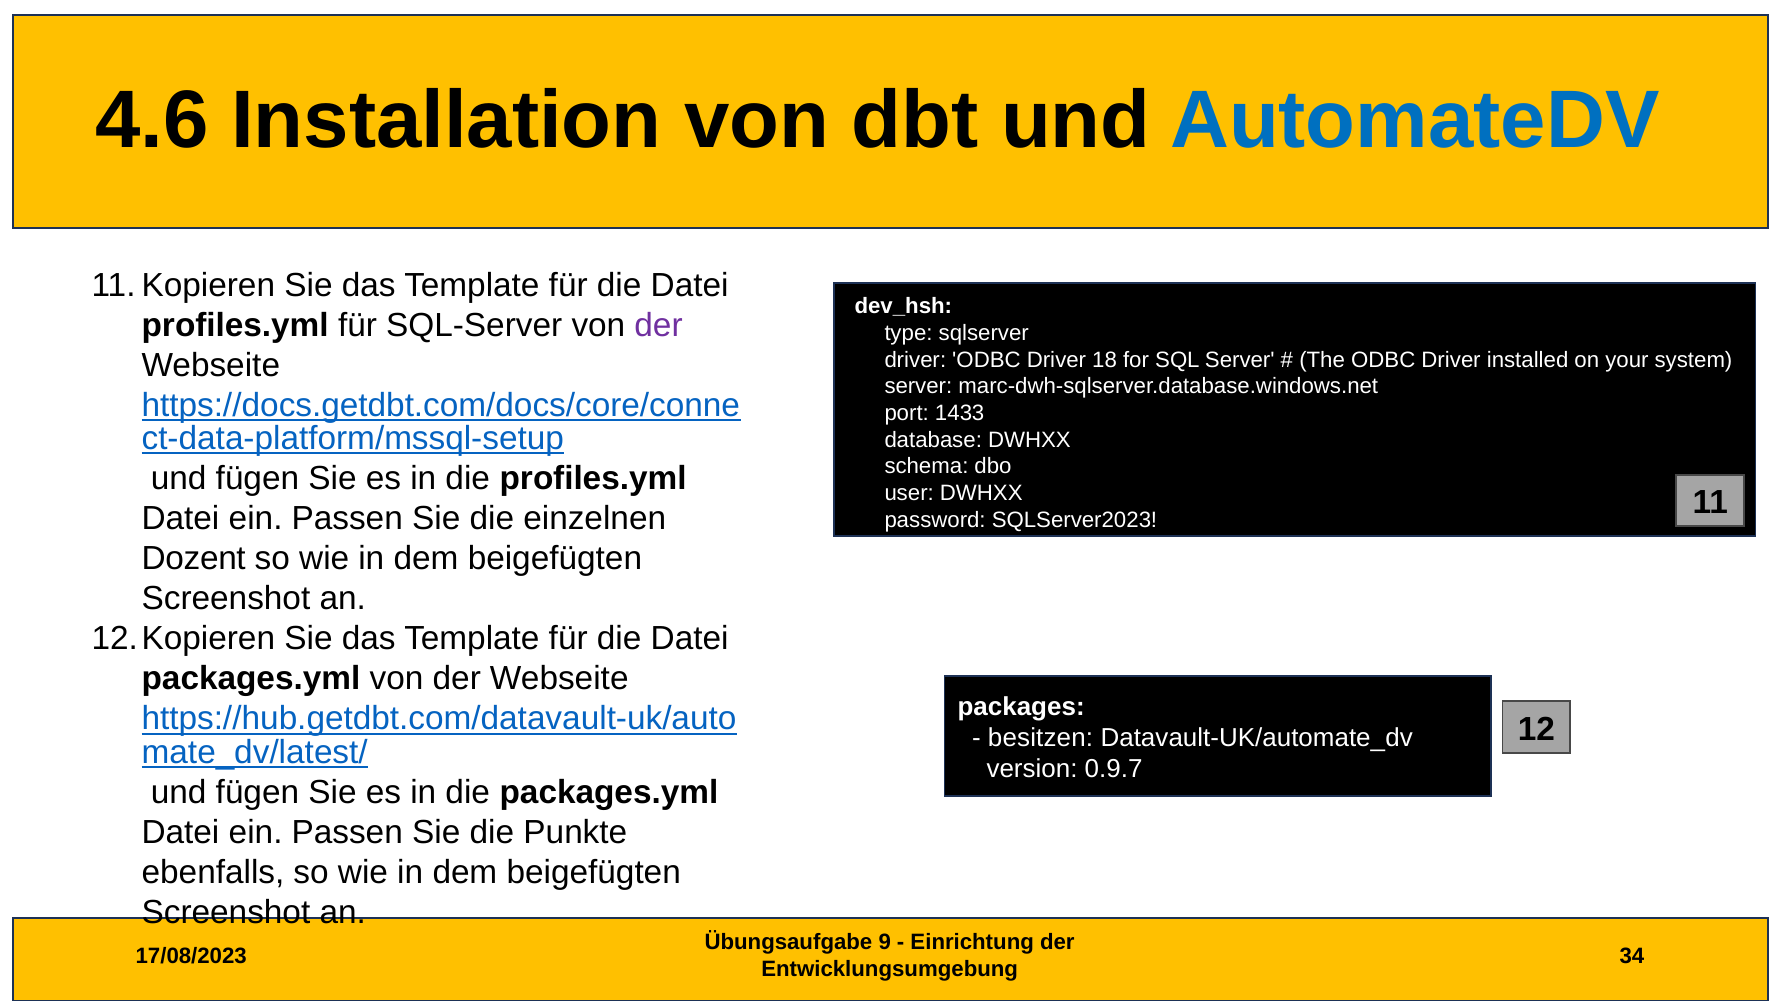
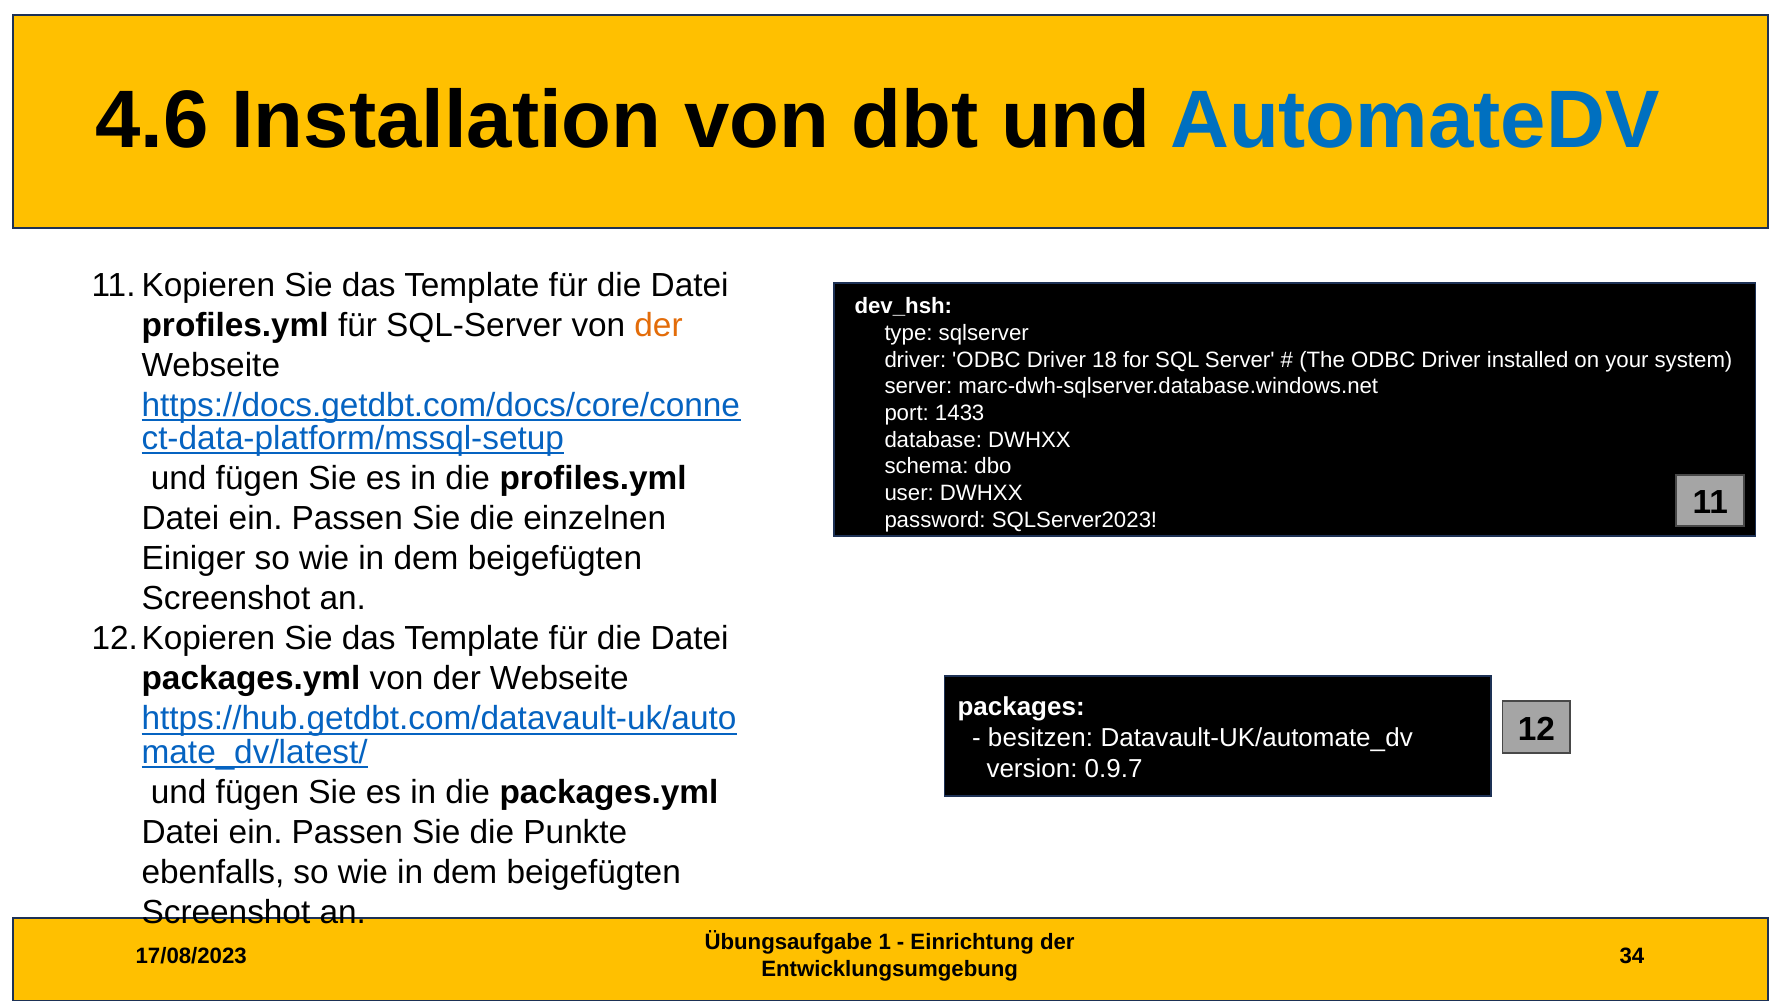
der at (659, 325) colour: purple -> orange
Dozent: Dozent -> Einiger
9: 9 -> 1
